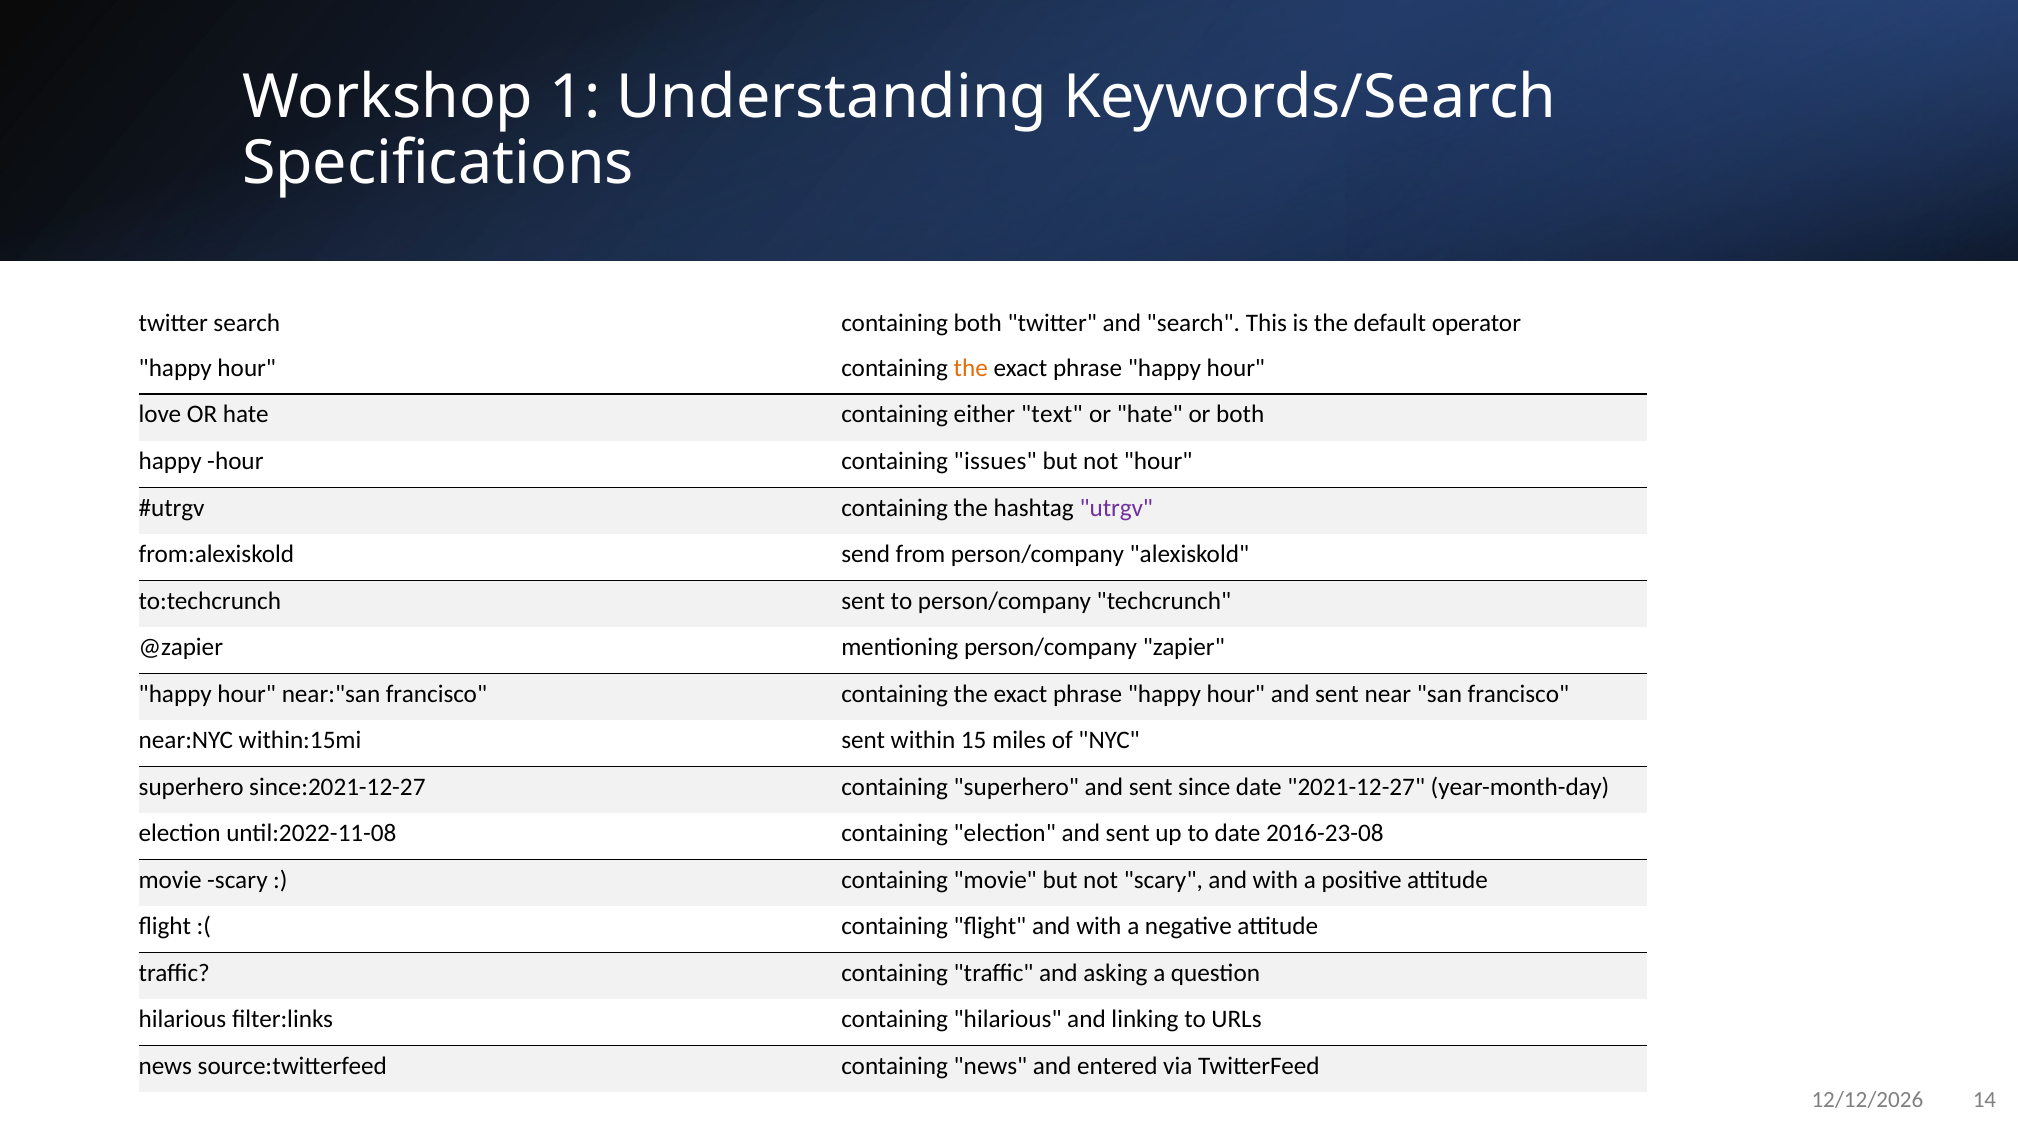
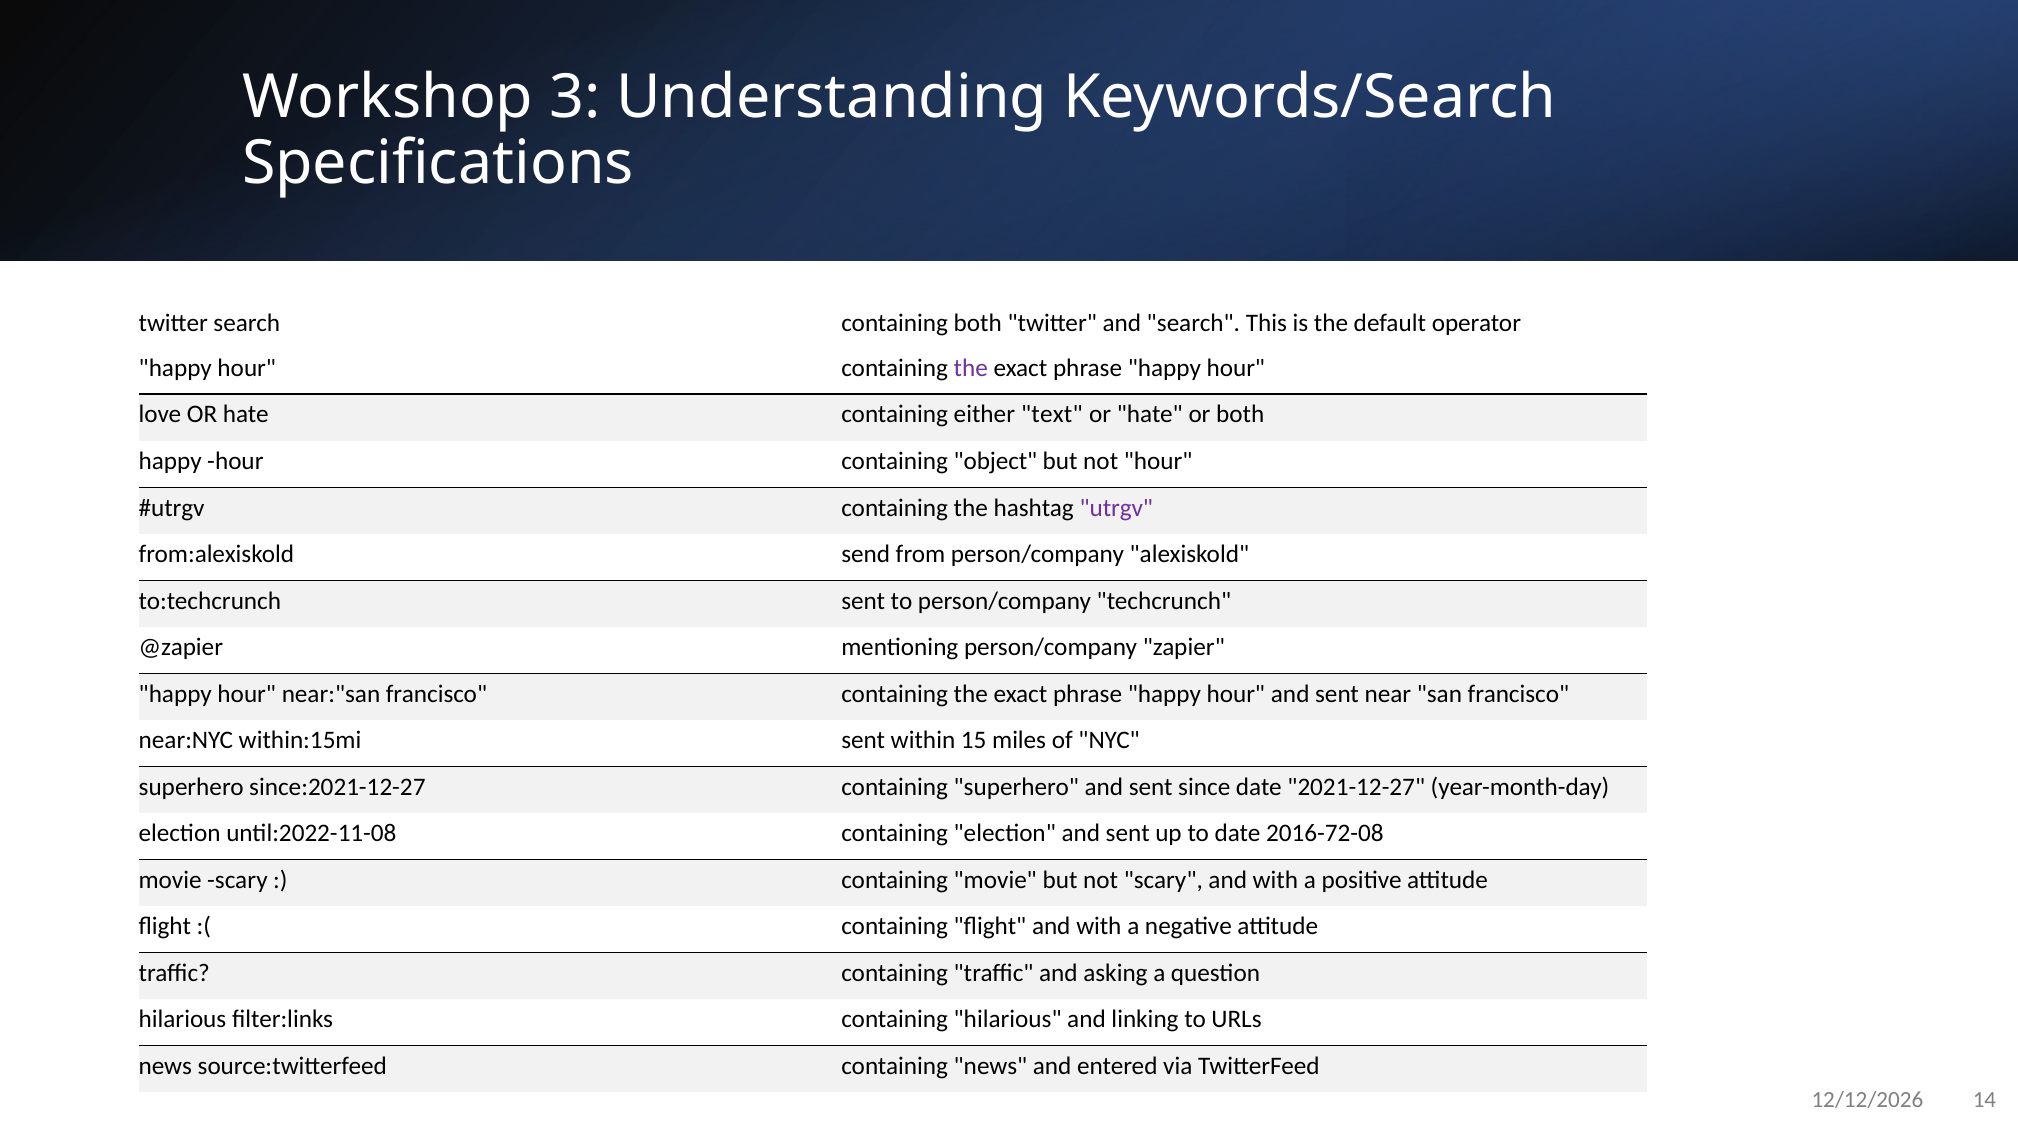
1: 1 -> 3
the at (971, 368) colour: orange -> purple
issues: issues -> object
2016-23-08: 2016-23-08 -> 2016-72-08
